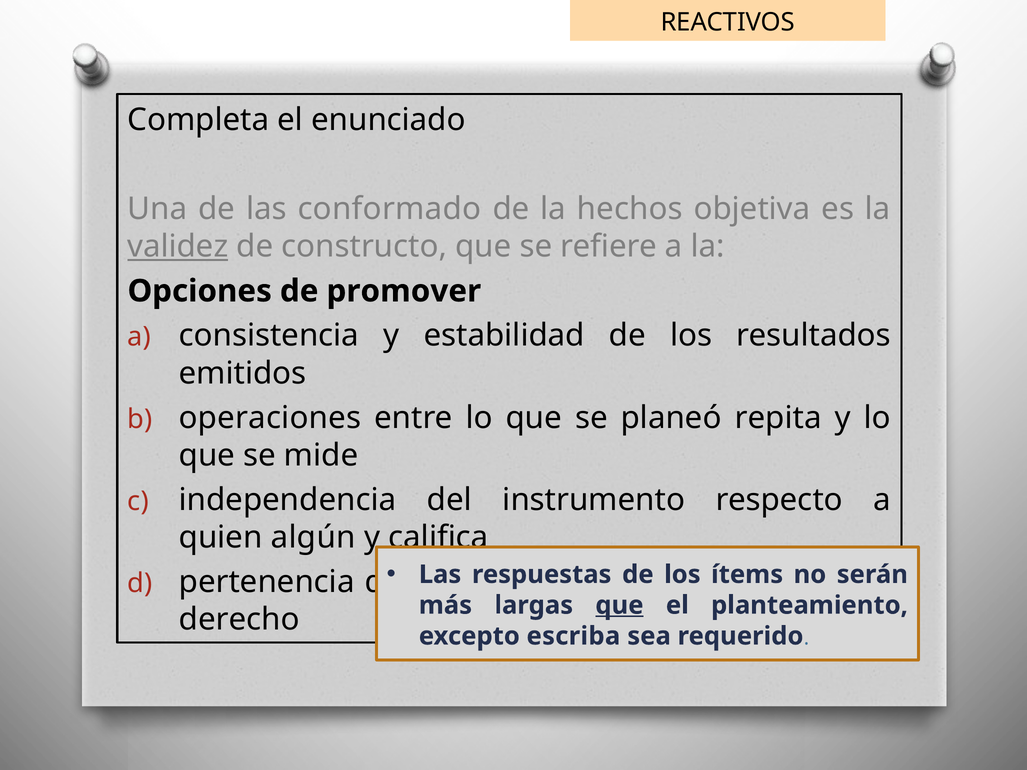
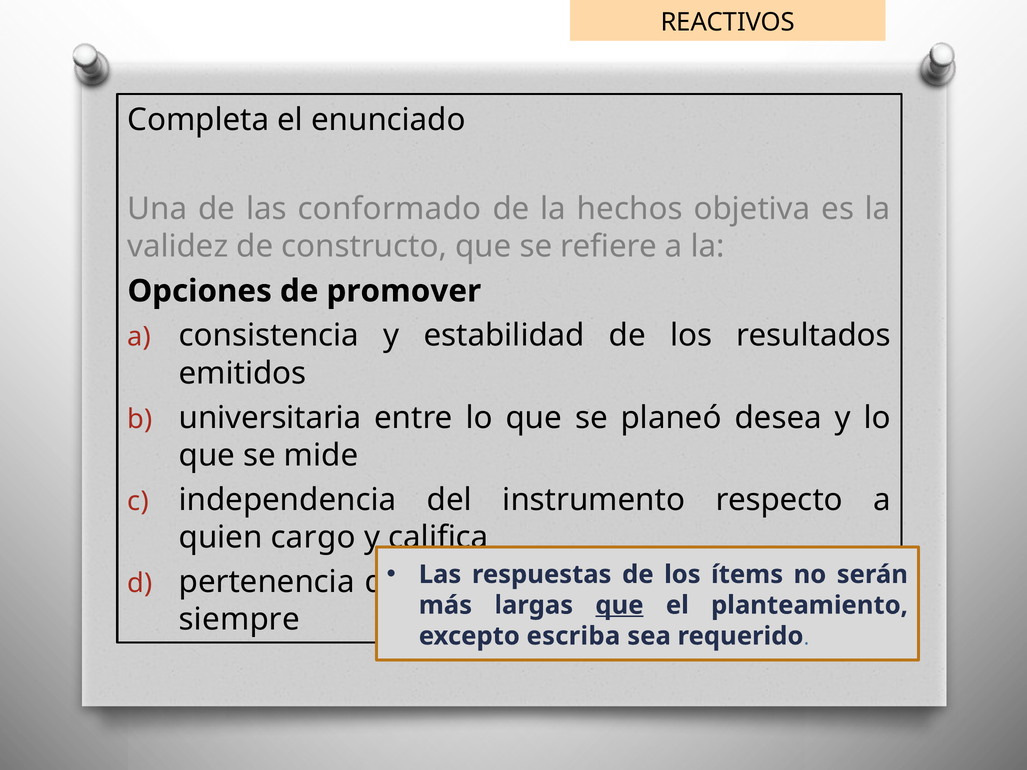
validez underline: present -> none
operaciones: operaciones -> universitaria
repita: repita -> desea
algún: algún -> cargo
derecho: derecho -> siempre
